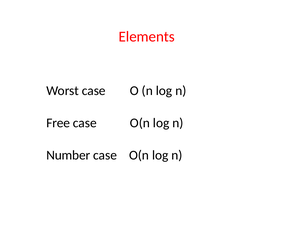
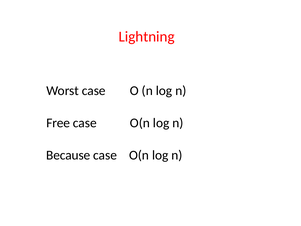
Elements: Elements -> Lightning
Number: Number -> Because
